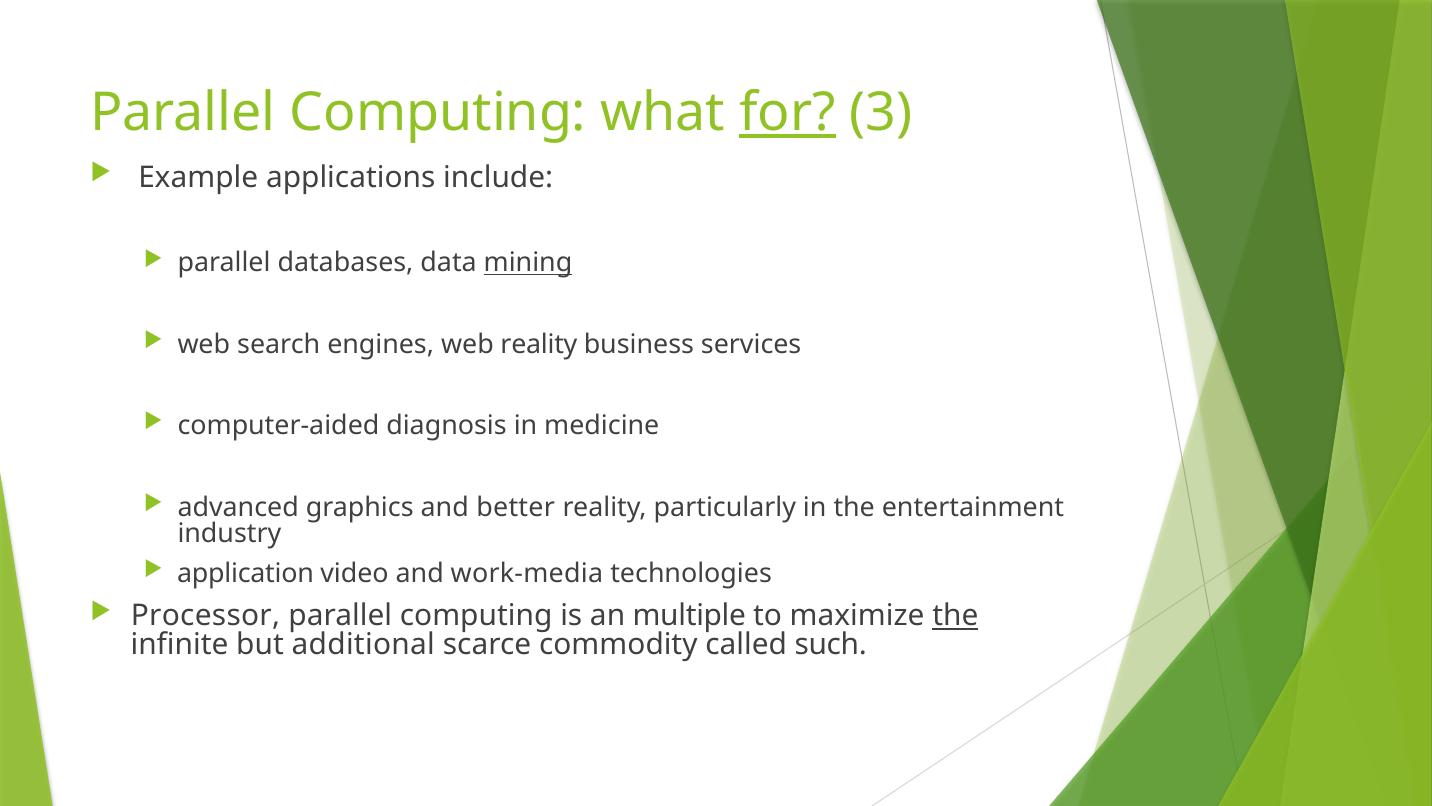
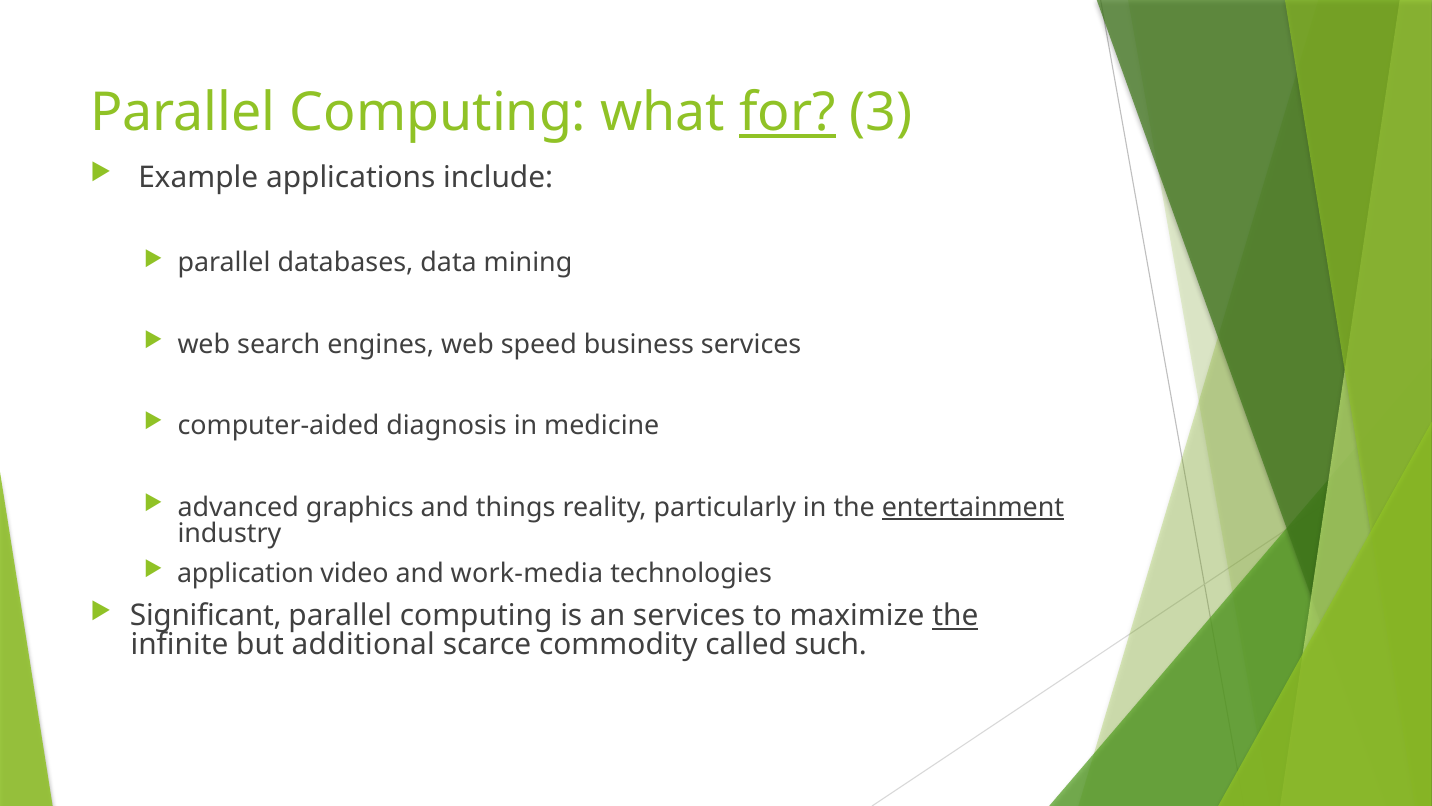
mining underline: present -> none
web reality: reality -> speed
better: better -> things
entertainment underline: none -> present
Processor: Processor -> Significant
an multiple: multiple -> services
